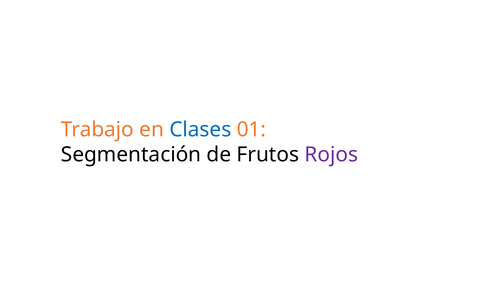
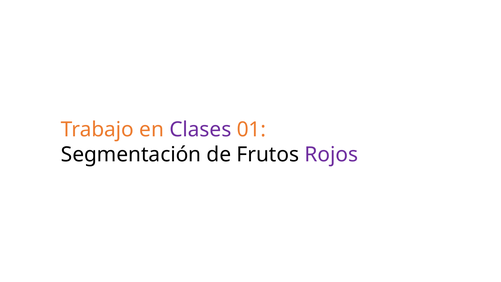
Clases colour: blue -> purple
